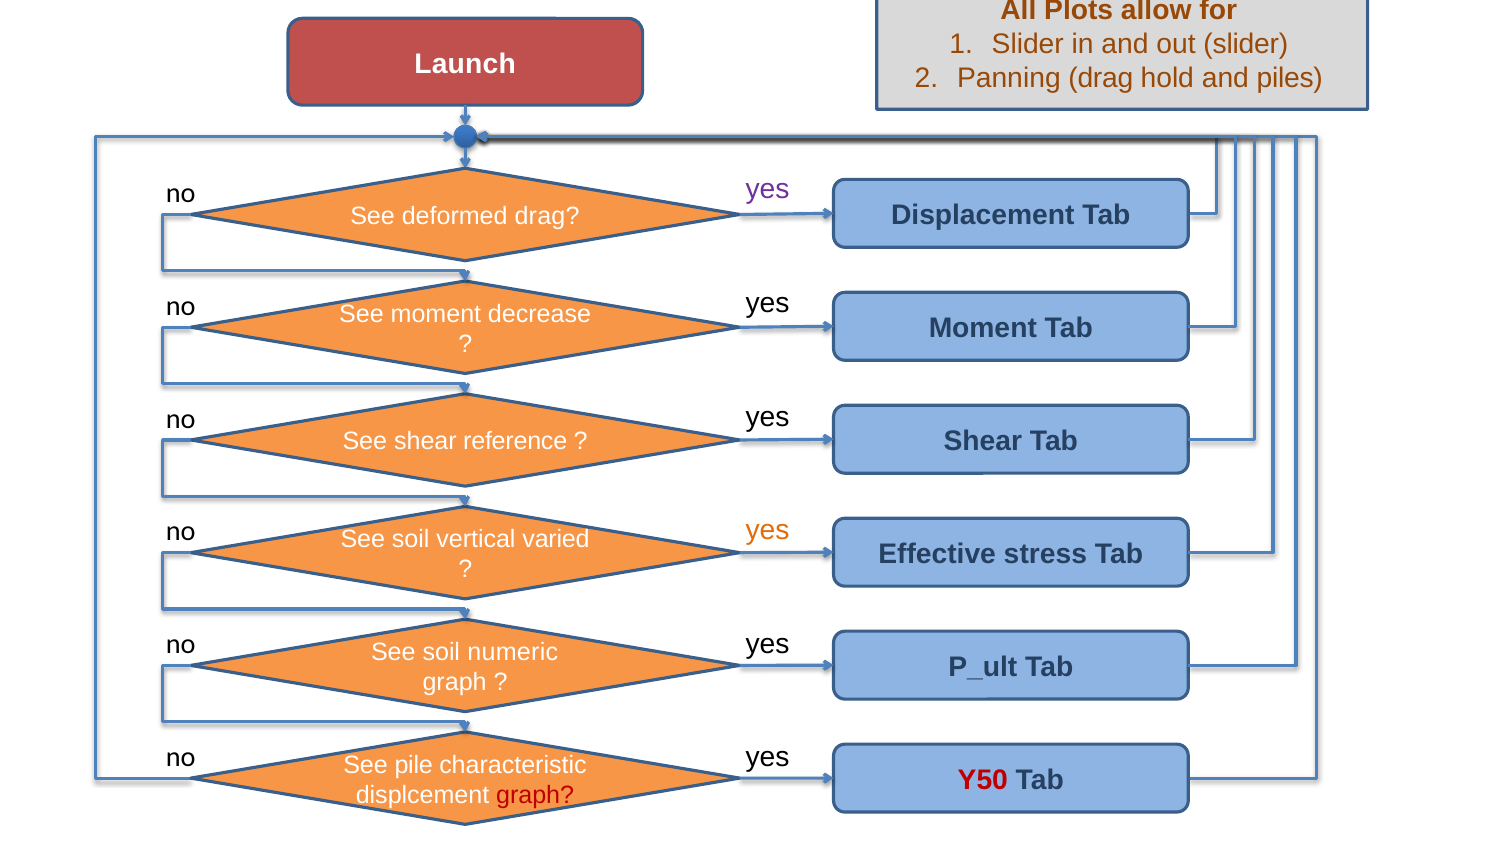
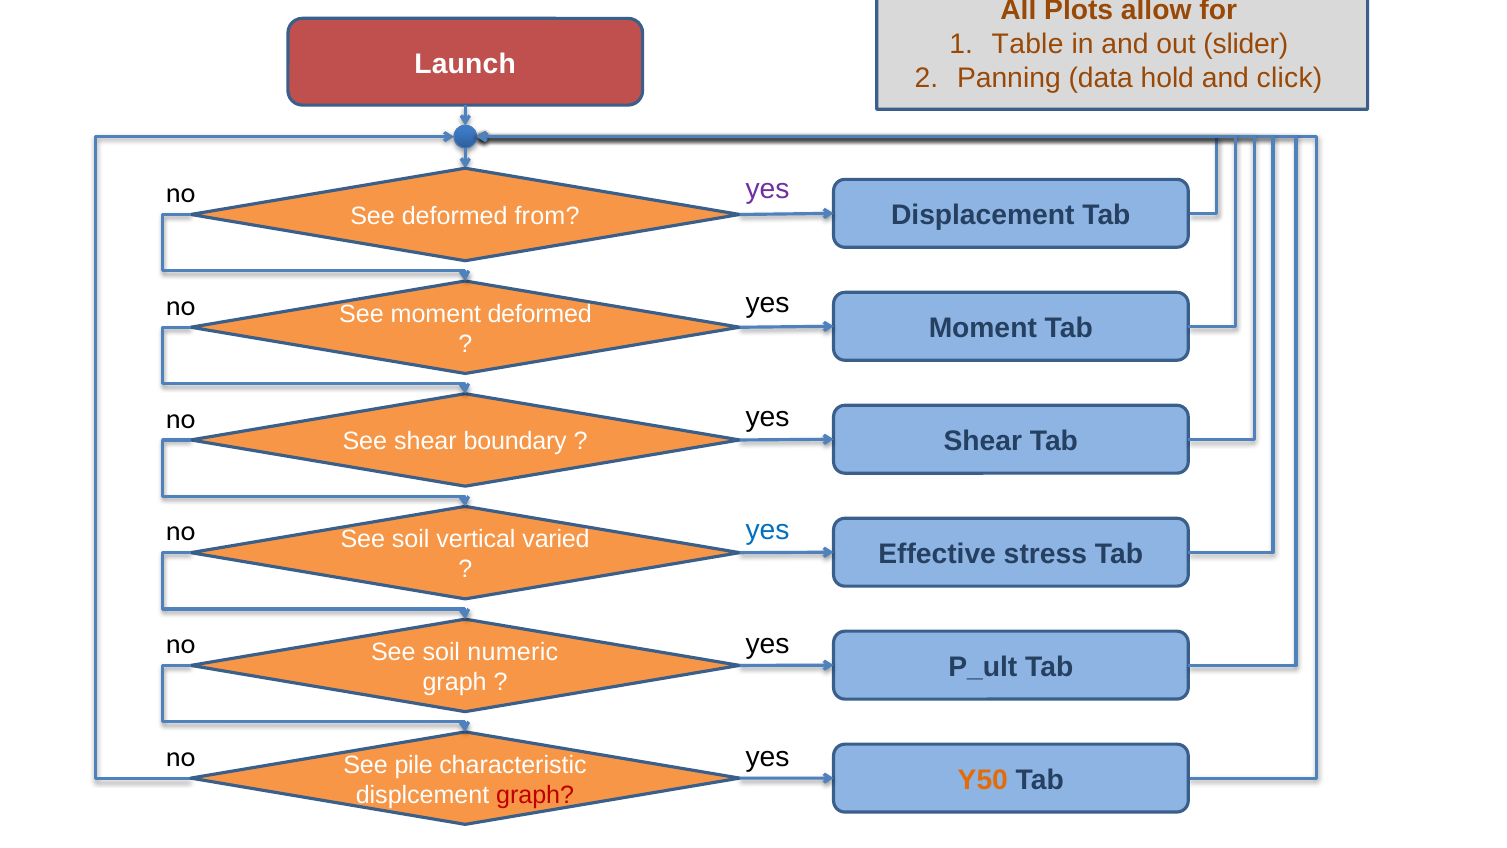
Slider at (1028, 44): Slider -> Table
Panning drag: drag -> data
piles: piles -> click
drag at (547, 216): drag -> from
decrease at (540, 314): decrease -> deformed
reference: reference -> boundary
yes at (768, 530) colour: orange -> blue
Y50 colour: red -> orange
